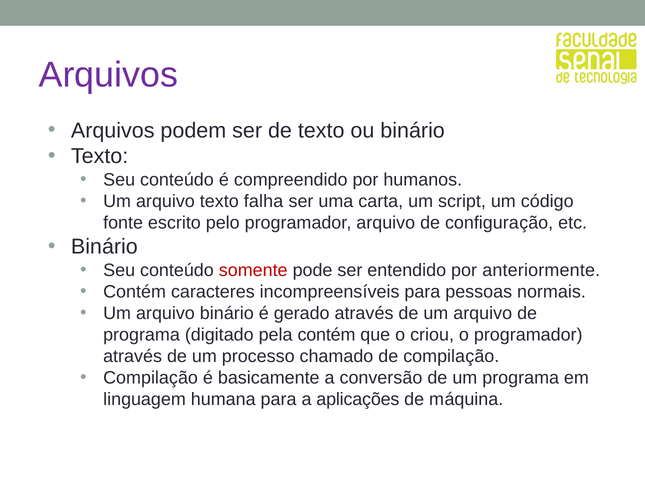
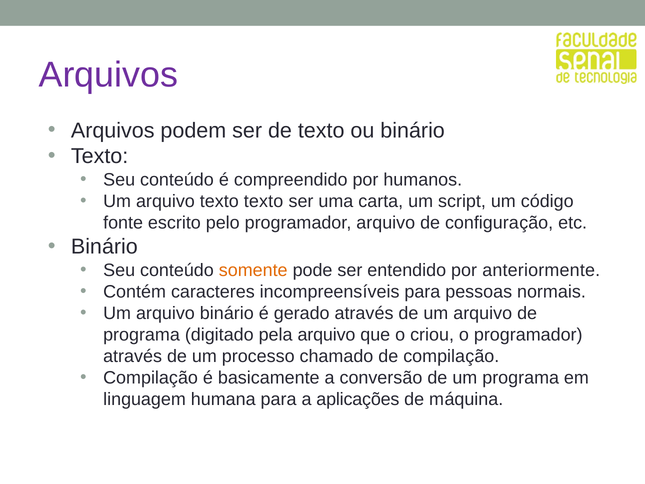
texto falha: falha -> texto
somente colour: red -> orange
pela contém: contém -> arquivo
